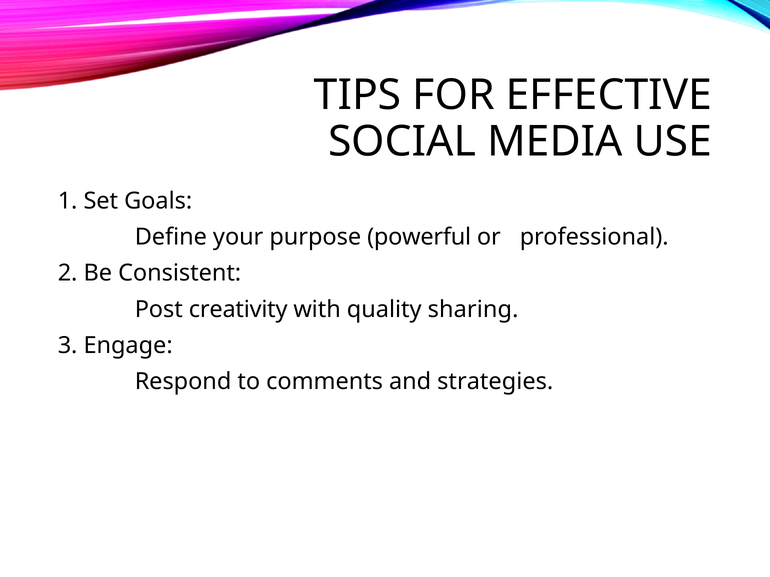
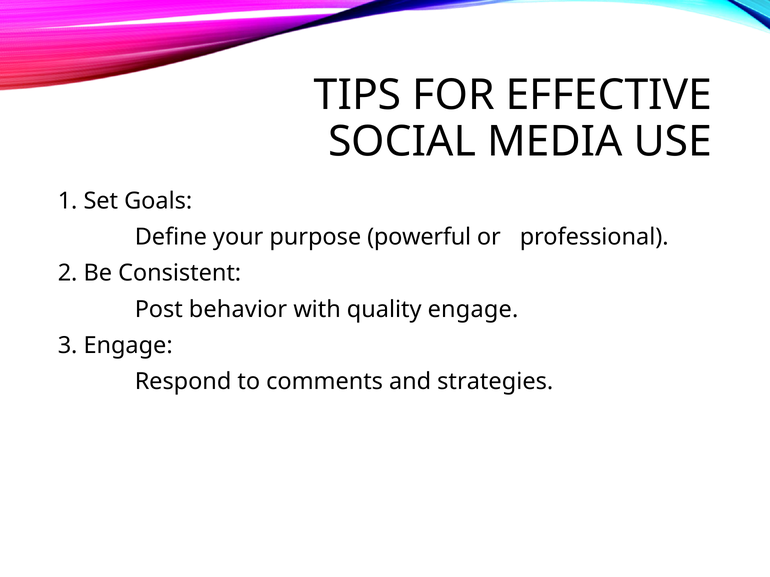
creativity: creativity -> behavior
quality sharing: sharing -> engage
